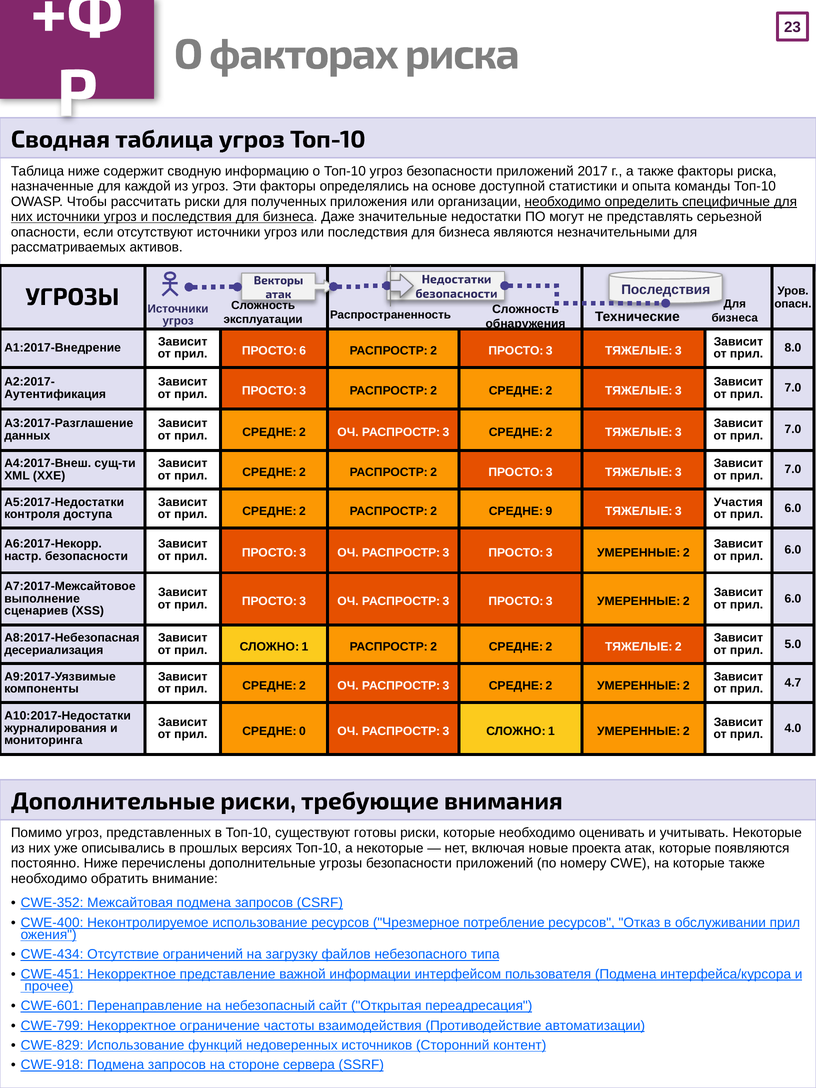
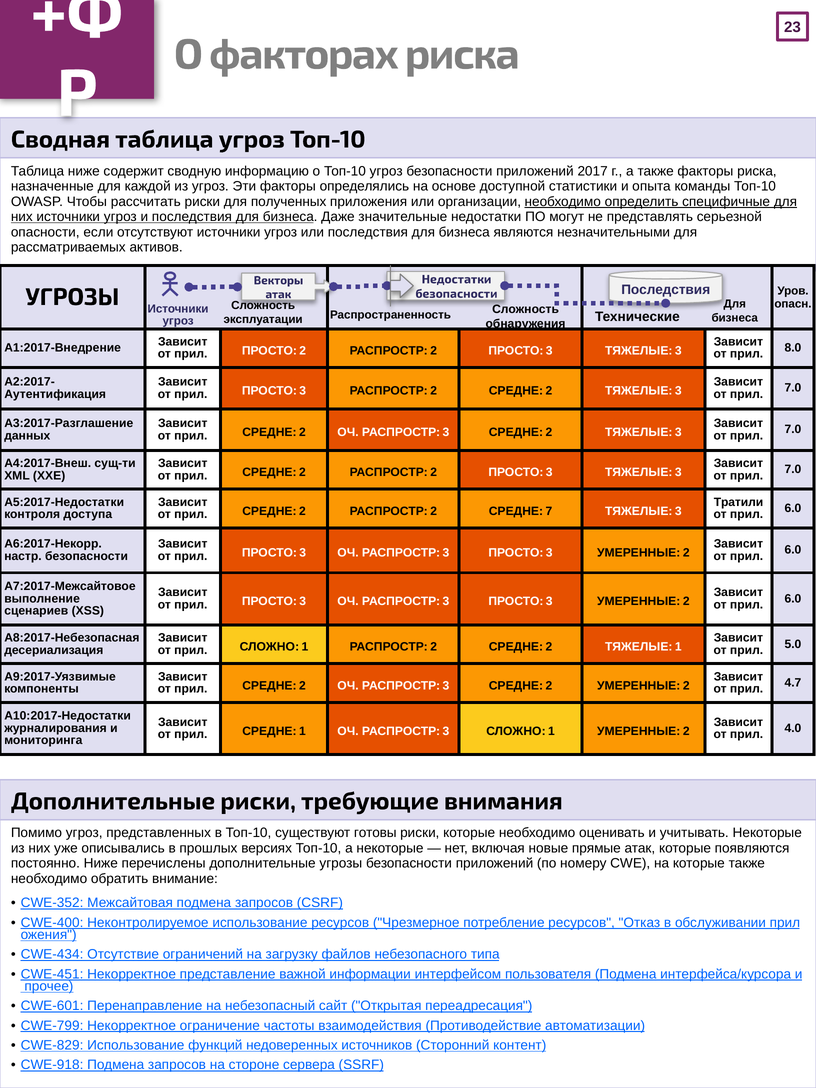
ПРОСТО 6: 6 -> 2
Участия: Участия -> Тратили
9: 9 -> 7
ТЯЖЕЛЫЕ 2: 2 -> 1
СРЕДНЕ 0: 0 -> 1
проекта: проекта -> прямые
